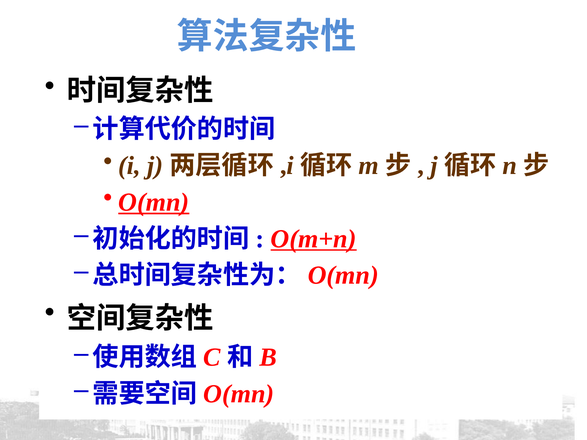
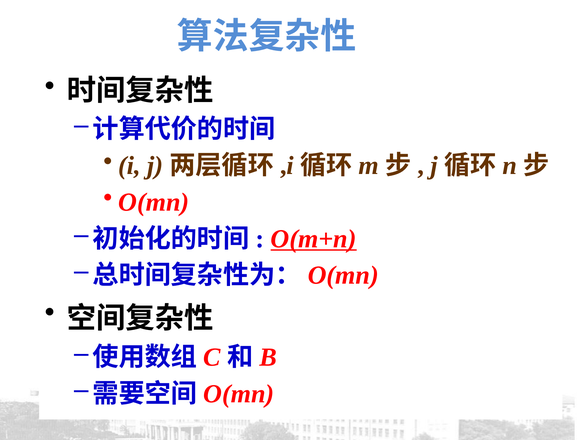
O(mn at (154, 202) underline: present -> none
